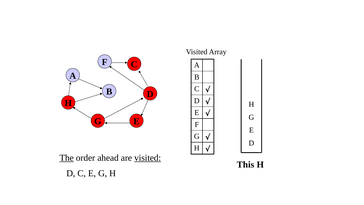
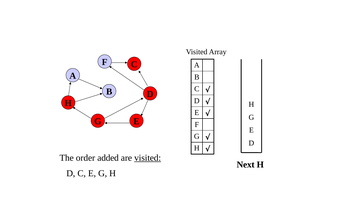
The underline: present -> none
ahead: ahead -> added
This: This -> Next
